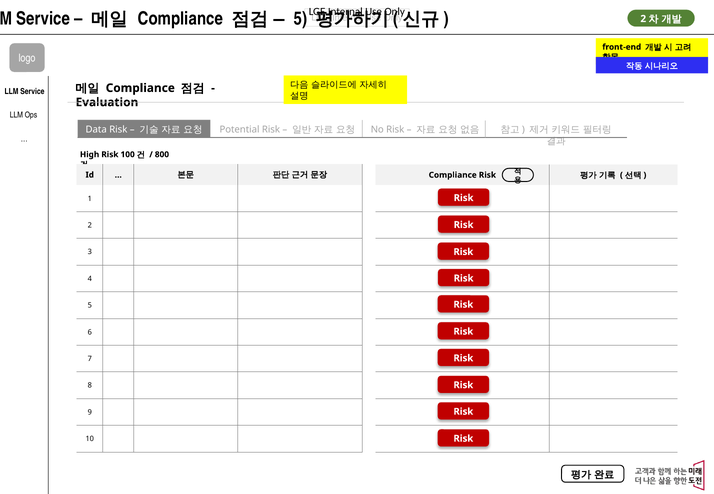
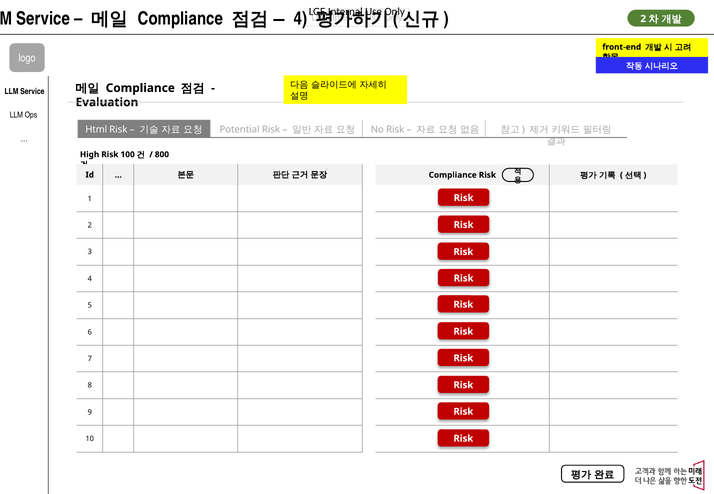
5 at (300, 19): 5 -> 4
Data: Data -> Html
